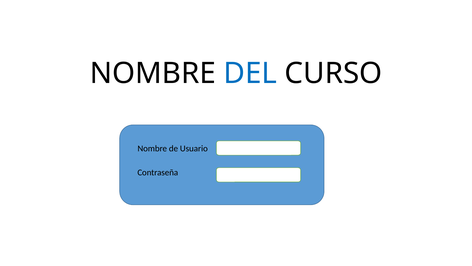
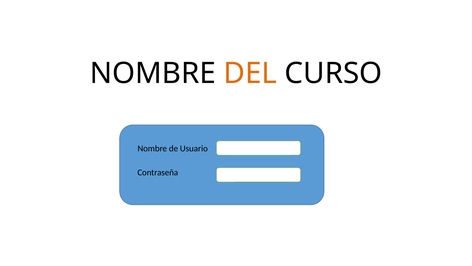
DEL colour: blue -> orange
